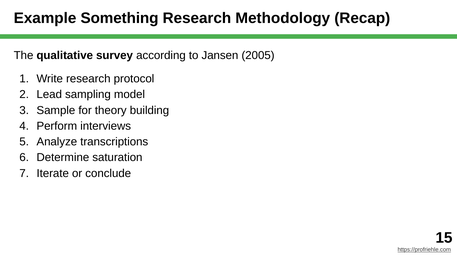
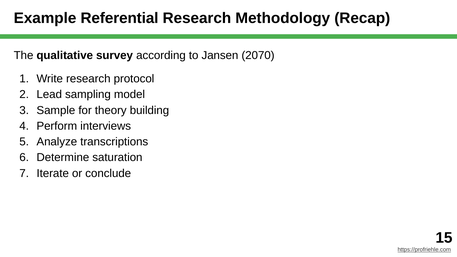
Something: Something -> Referential
2005: 2005 -> 2070
